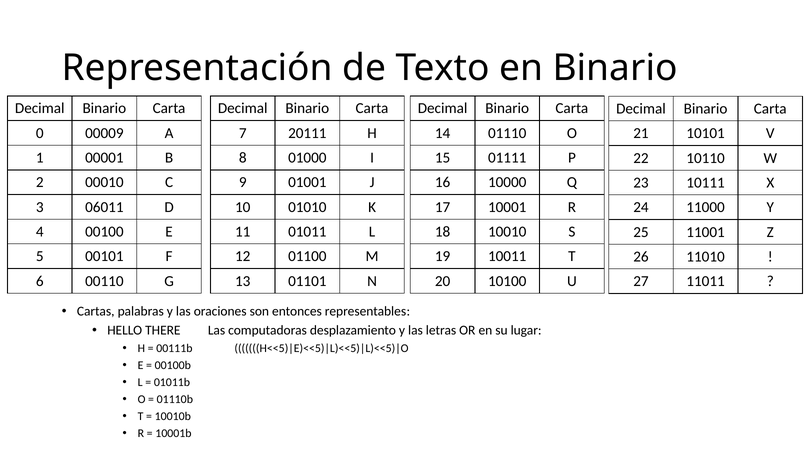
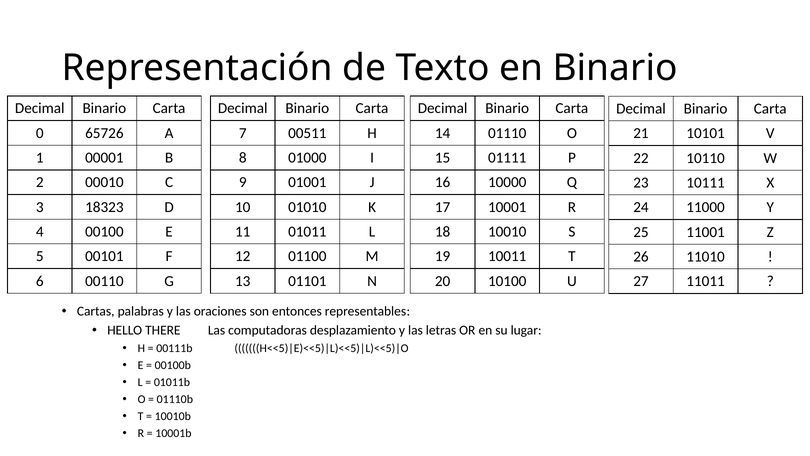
00009: 00009 -> 65726
20111: 20111 -> 00511
06011: 06011 -> 18323
